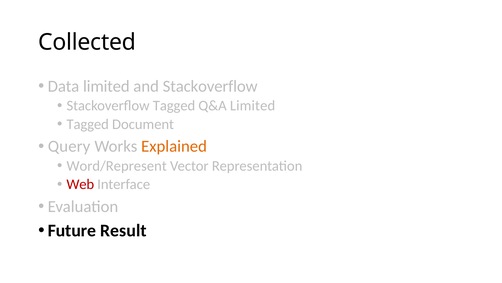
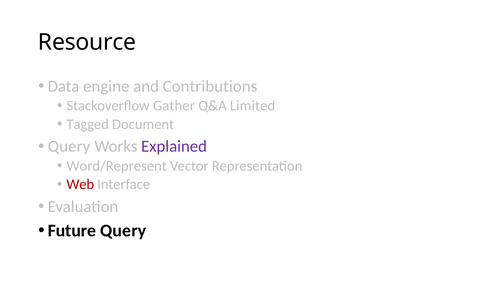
Collected: Collected -> Resource
Data limited: limited -> engine
and Stackoverflow: Stackoverflow -> Contributions
Stackoverflow Tagged: Tagged -> Gather
Explained colour: orange -> purple
Future Result: Result -> Query
